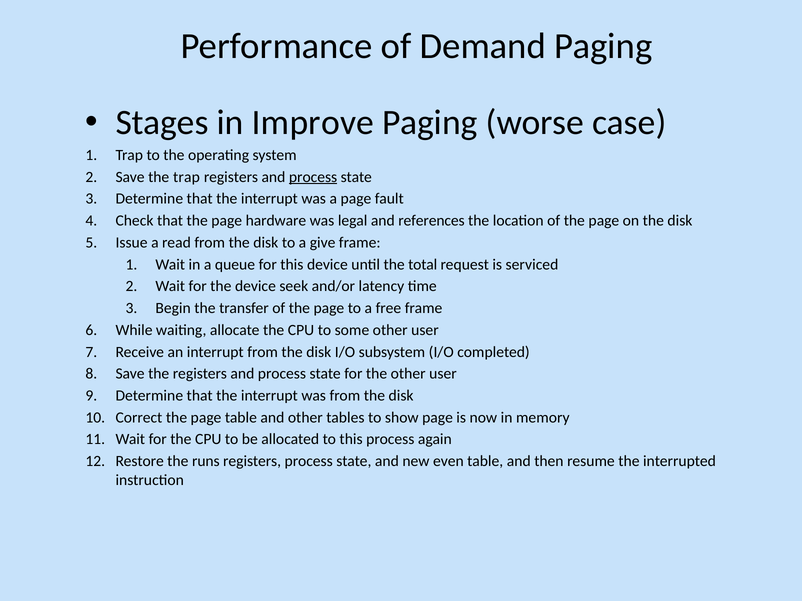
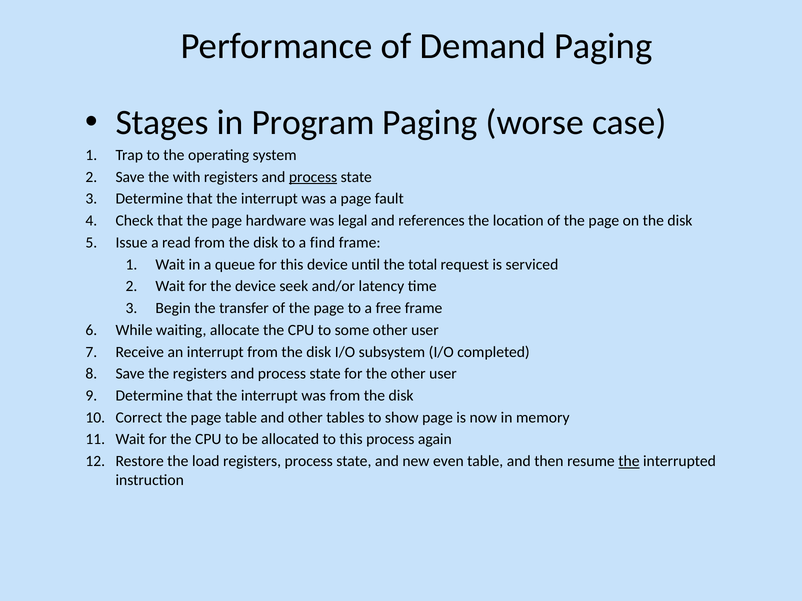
Improve: Improve -> Program
the trap: trap -> with
give: give -> find
runs: runs -> load
the at (629, 462) underline: none -> present
